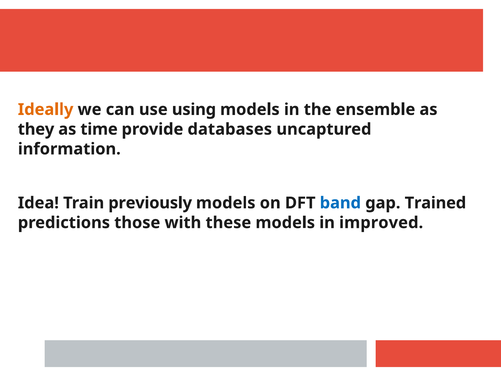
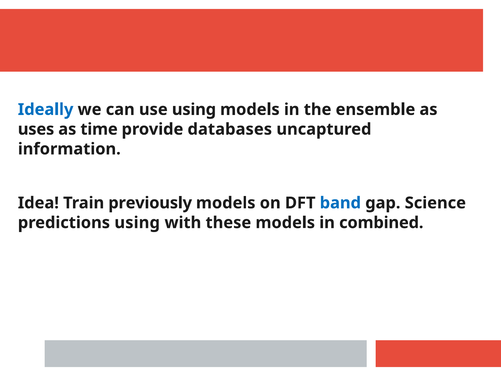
Ideally colour: orange -> blue
they: they -> uses
Trained: Trained -> Science
predictions those: those -> using
improved: improved -> combined
